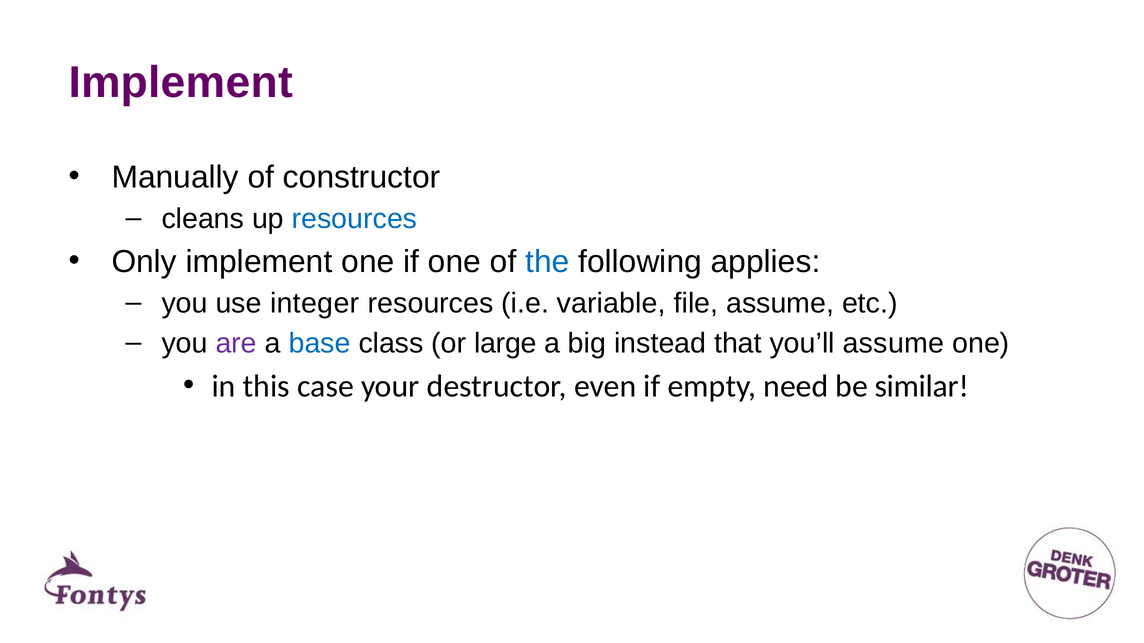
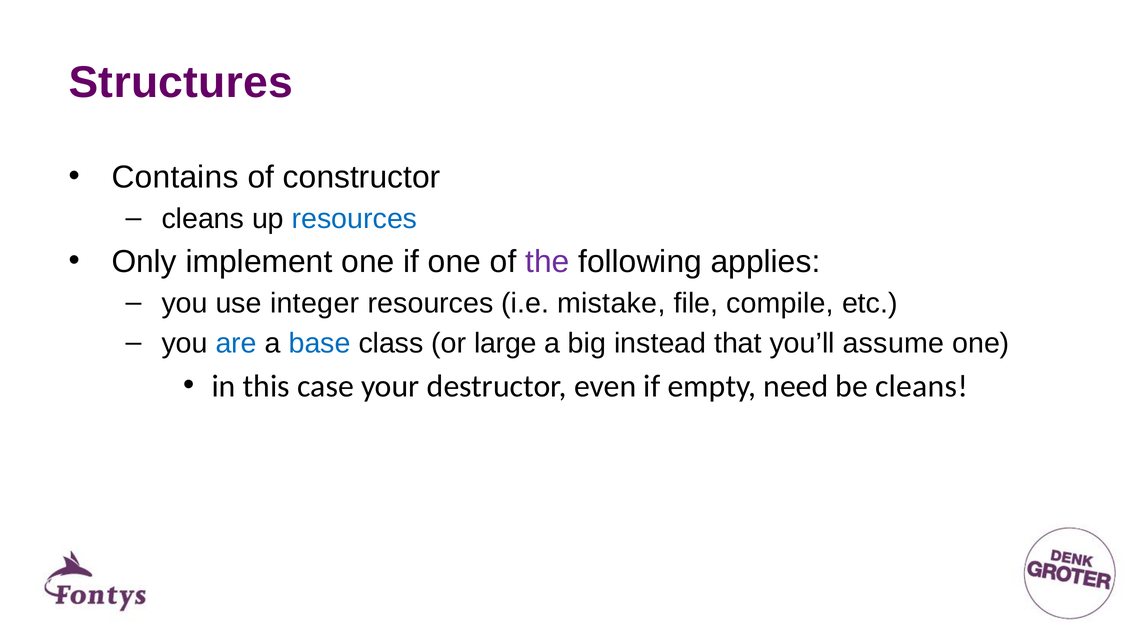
Implement at (181, 83): Implement -> Structures
Manually: Manually -> Contains
the colour: blue -> purple
variable: variable -> mistake
file assume: assume -> compile
are colour: purple -> blue
be similar: similar -> cleans
